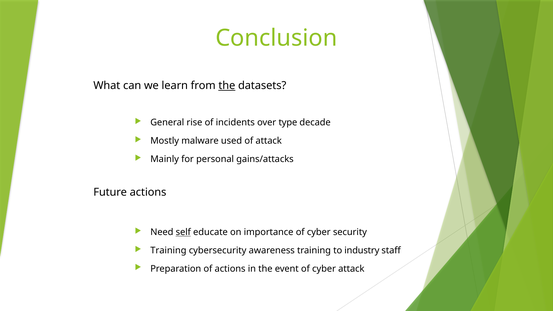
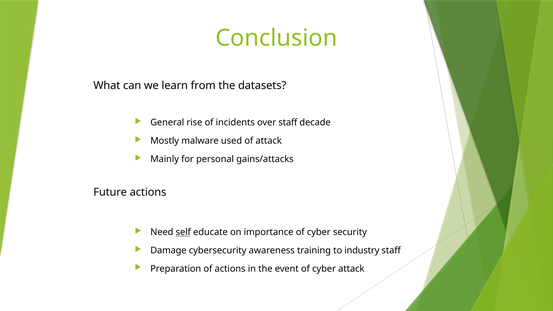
the at (227, 86) underline: present -> none
over type: type -> staff
Training at (168, 251): Training -> Damage
